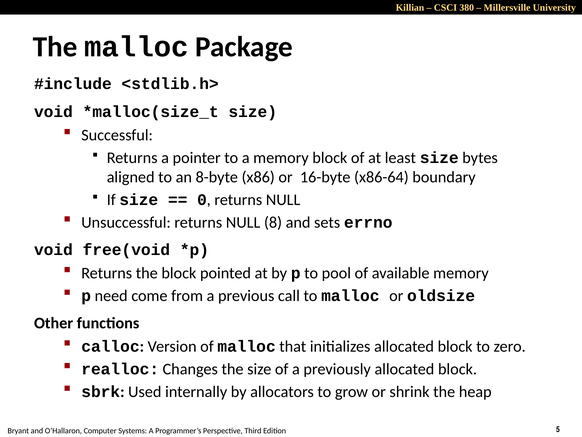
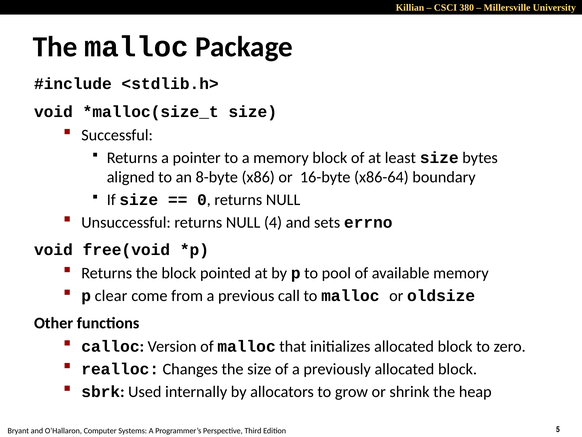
8: 8 -> 4
need: need -> clear
